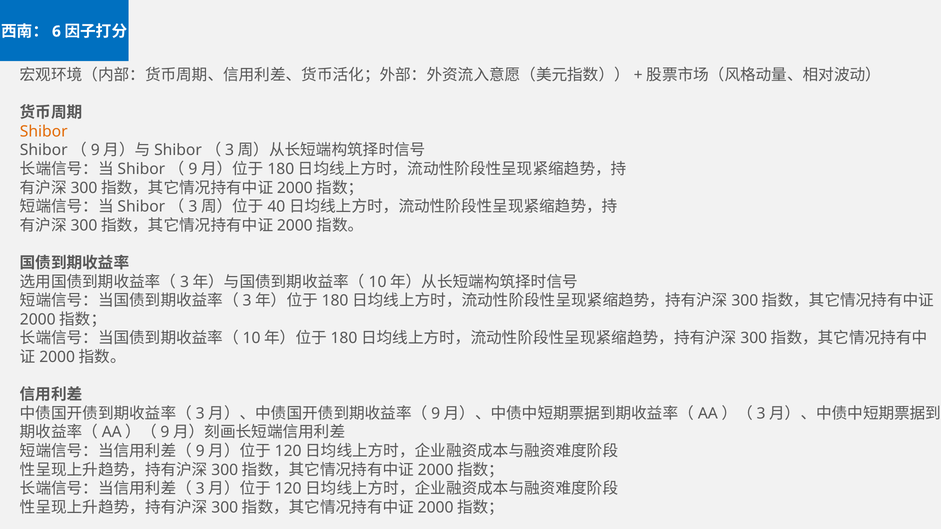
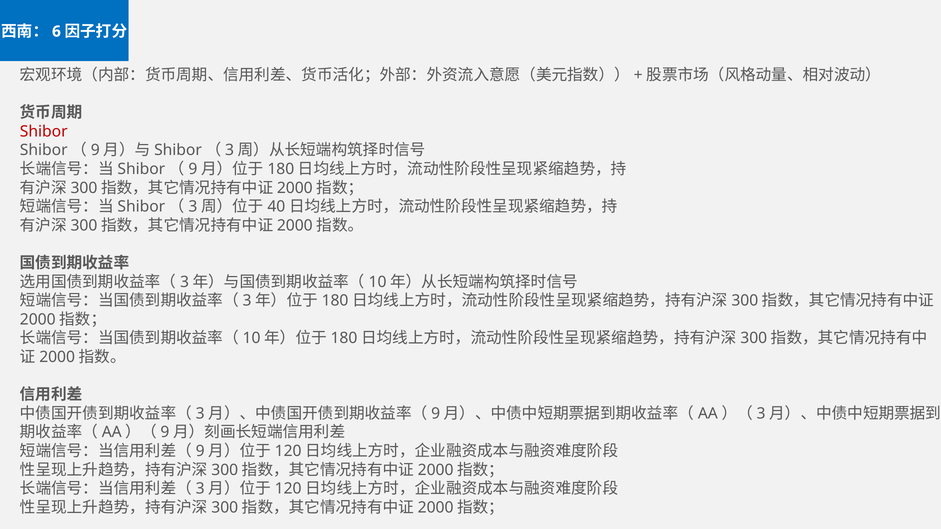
Shibor colour: orange -> red
